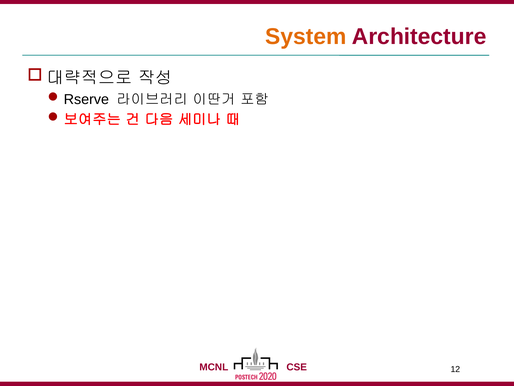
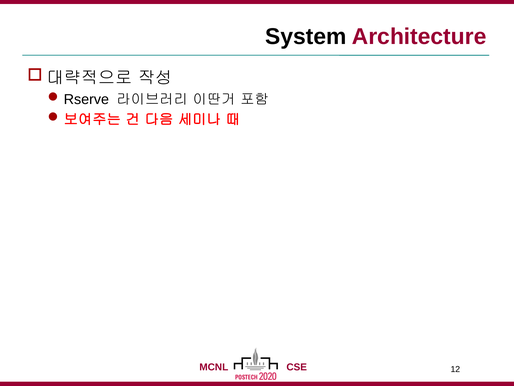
System colour: orange -> black
